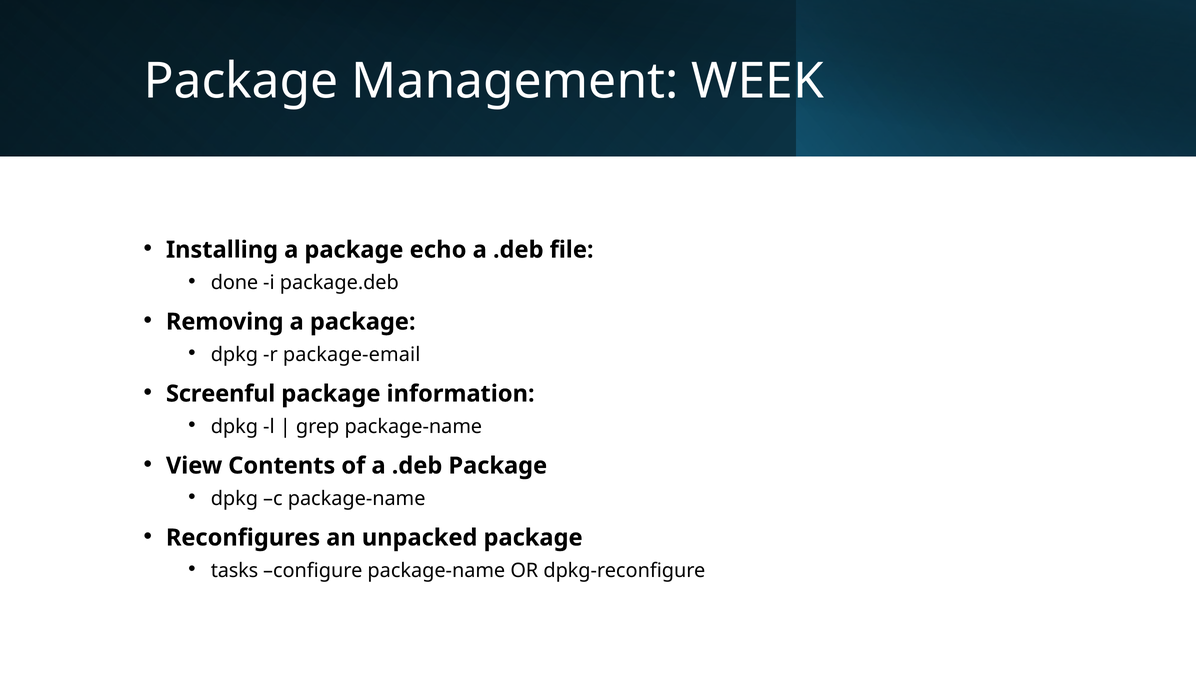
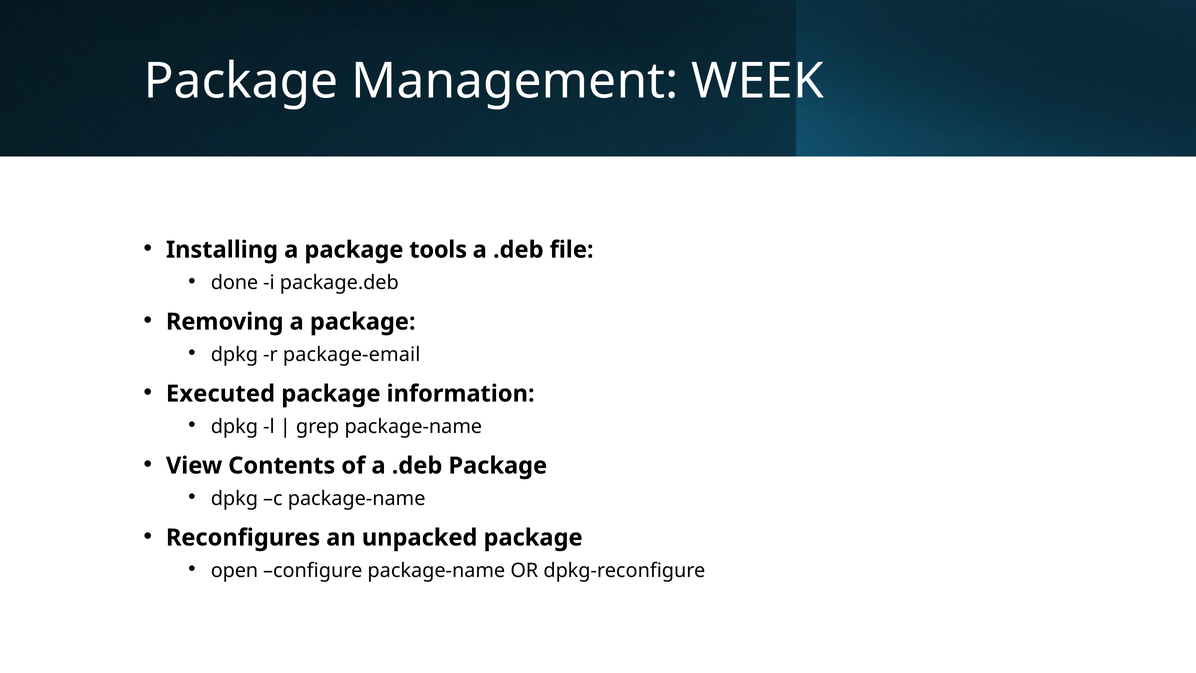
echo: echo -> tools
Screenful: Screenful -> Executed
tasks: tasks -> open
